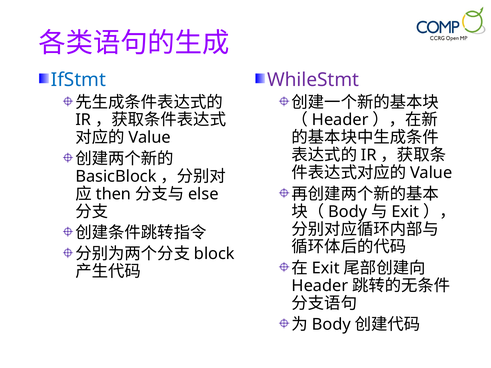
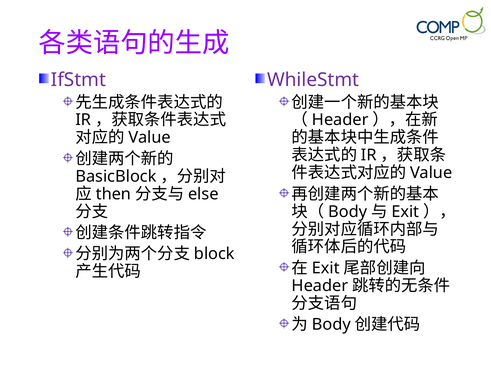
IfStmt colour: blue -> purple
